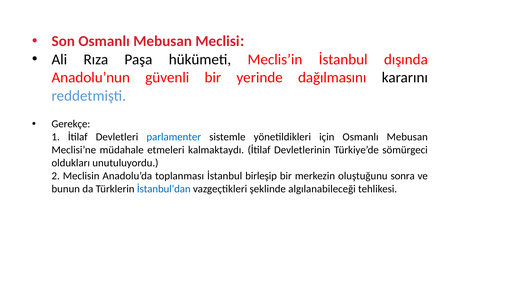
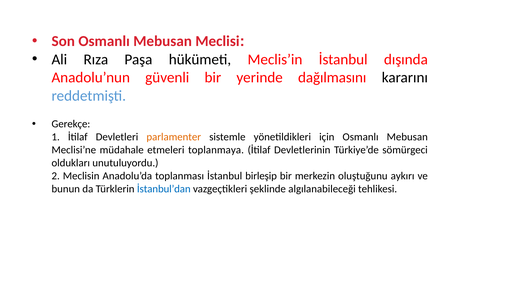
parlamenter colour: blue -> orange
kalmaktaydı: kalmaktaydı -> toplanmaya
sonra: sonra -> aykırı
